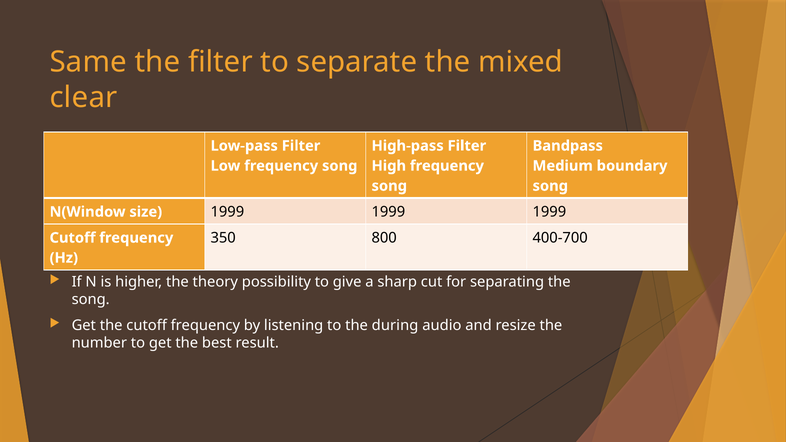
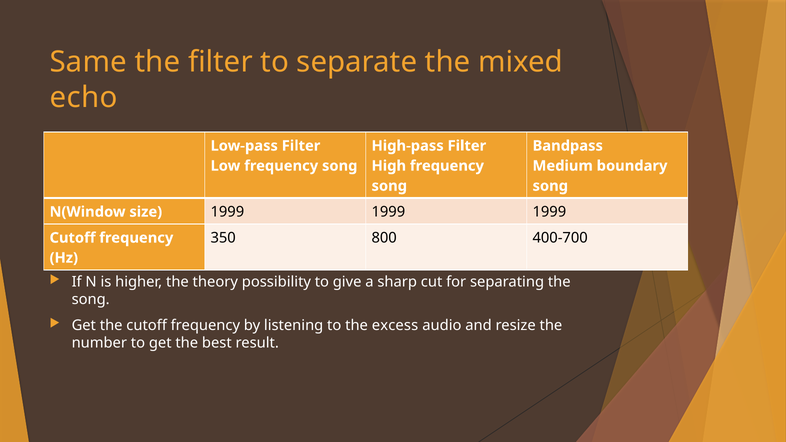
clear: clear -> echo
during: during -> excess
